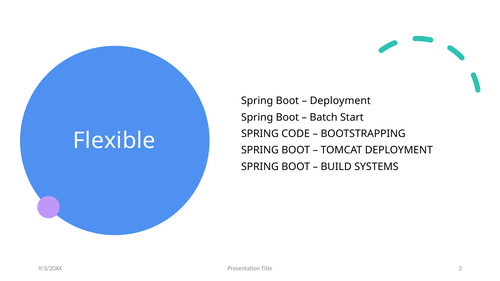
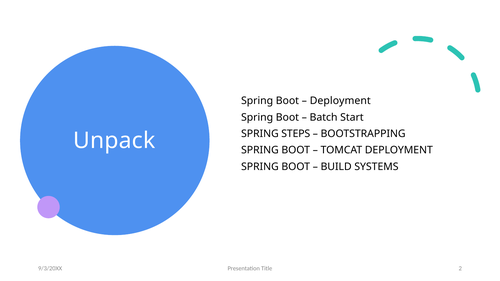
CODE: CODE -> STEPS
Flexible: Flexible -> Unpack
